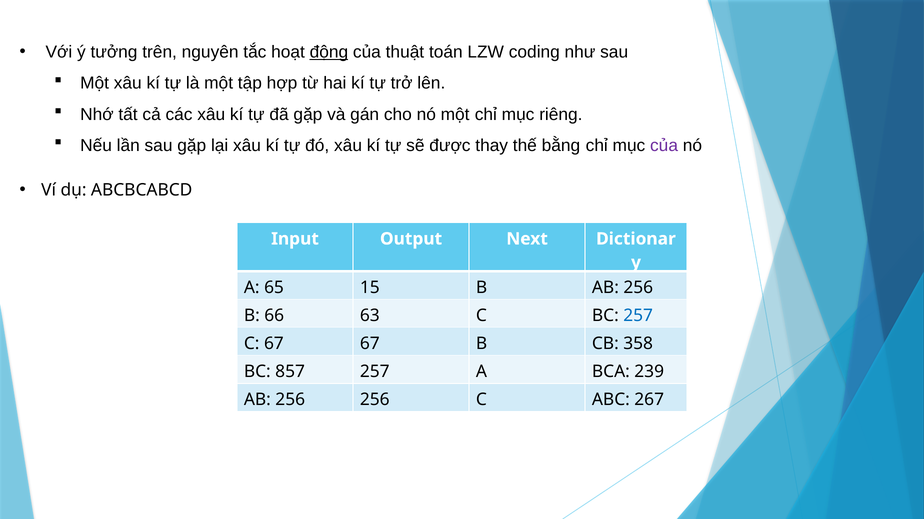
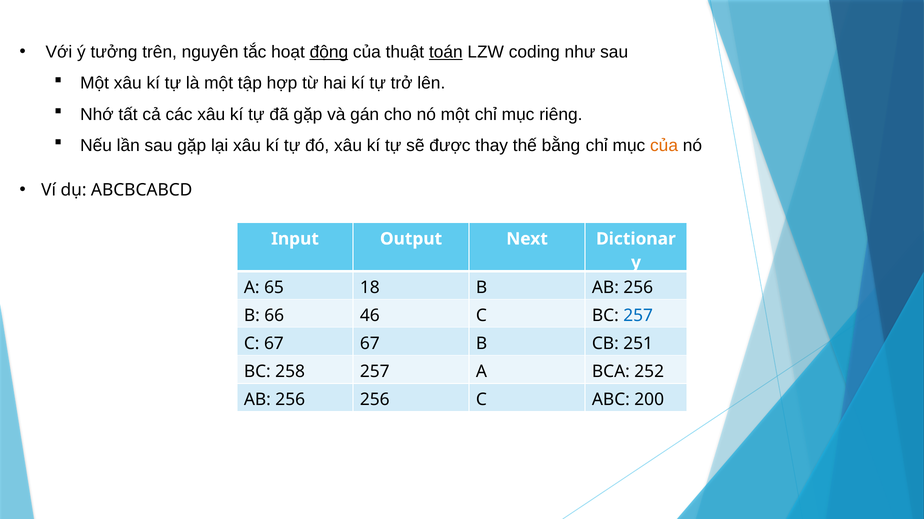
toán underline: none -> present
của at (664, 146) colour: purple -> orange
15: 15 -> 18
63: 63 -> 46
358: 358 -> 251
857: 857 -> 258
239: 239 -> 252
267: 267 -> 200
